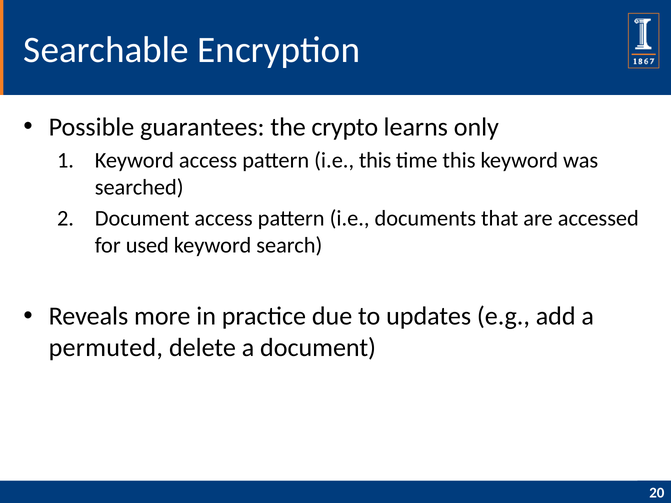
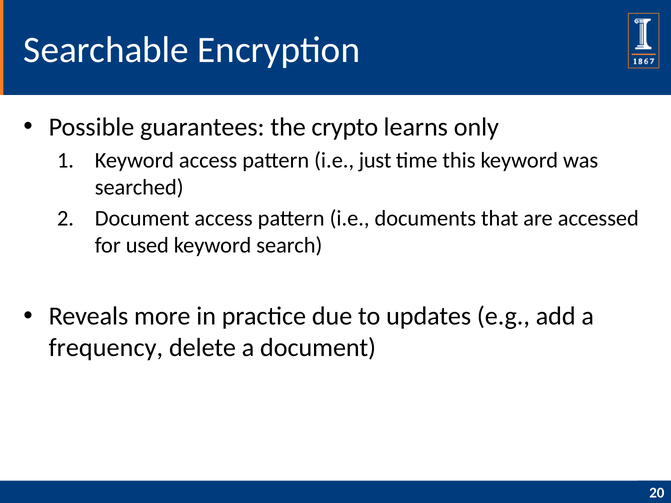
i.e this: this -> just
permuted: permuted -> frequency
